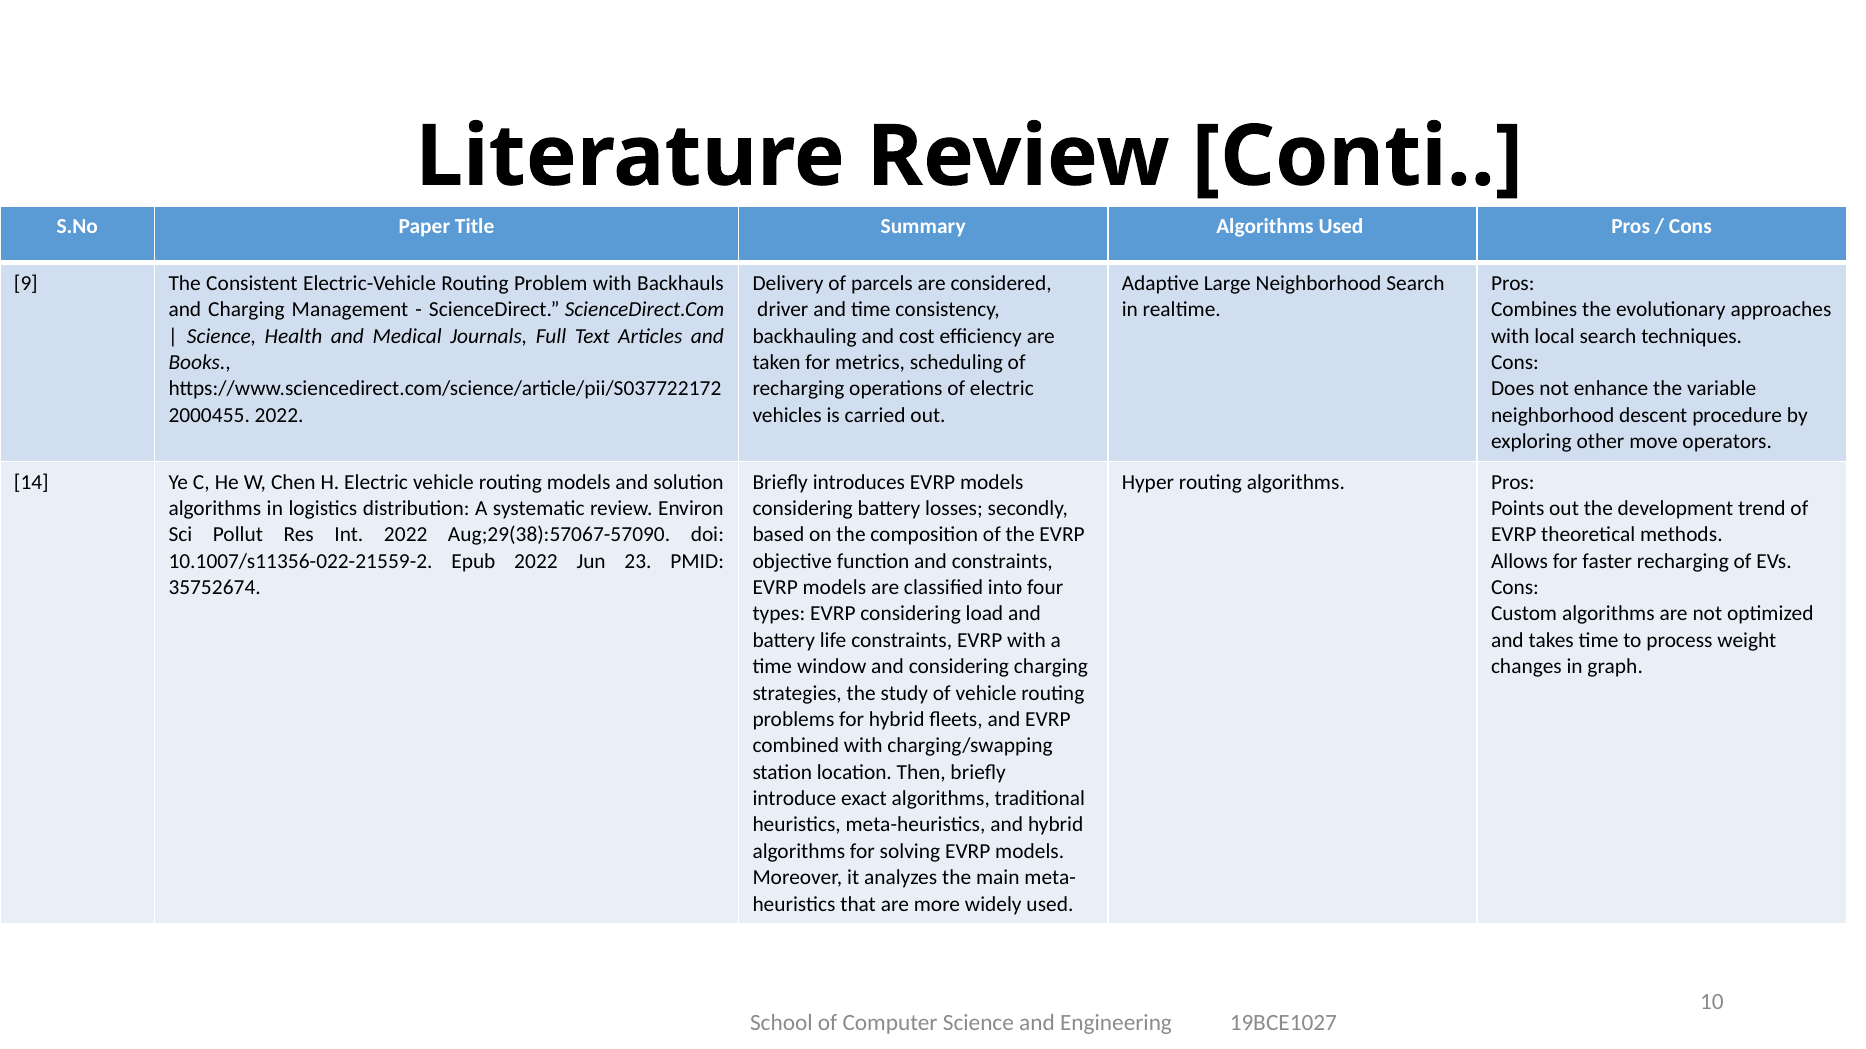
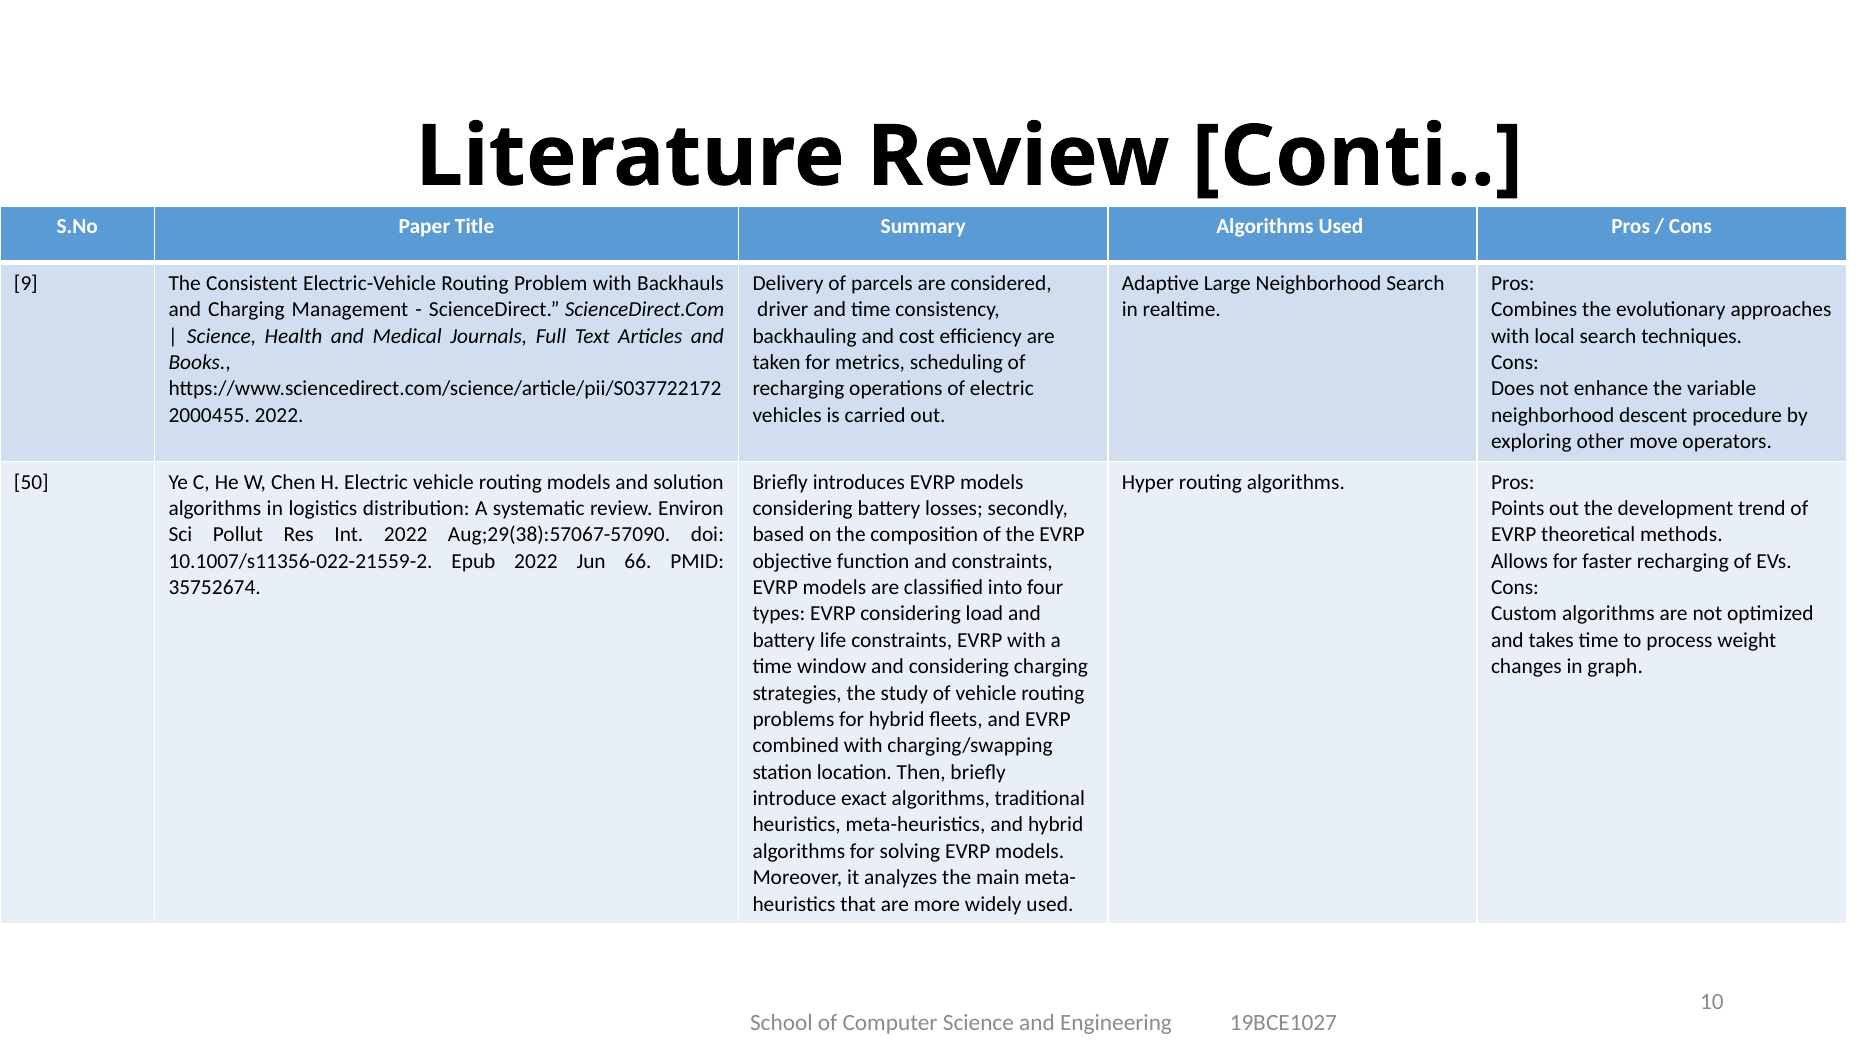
14: 14 -> 50
23: 23 -> 66
